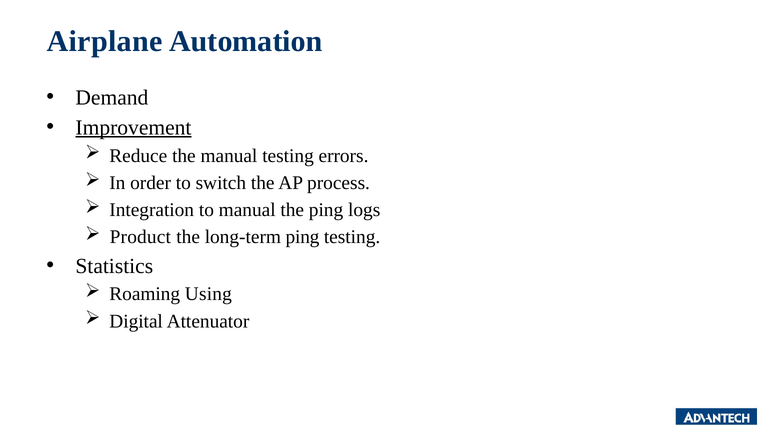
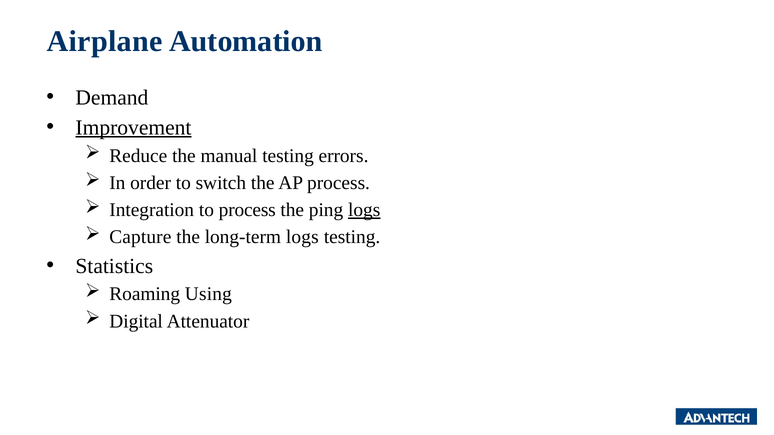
to manual: manual -> process
logs at (364, 210) underline: none -> present
Product: Product -> Capture
long-term ping: ping -> logs
